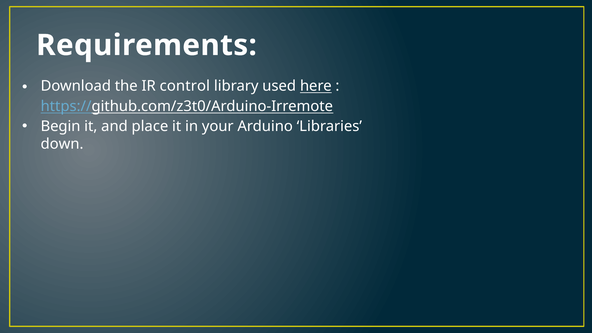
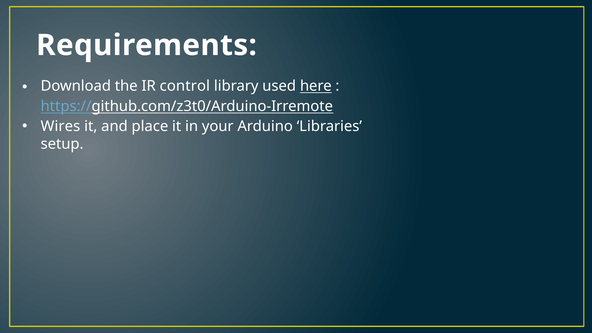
Begin: Begin -> Wires
down: down -> setup
